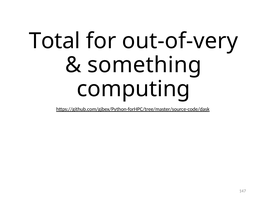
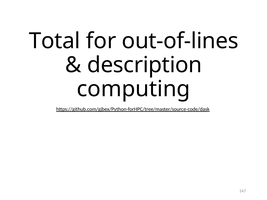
out-of-very: out-of-very -> out-of-lines
something: something -> description
